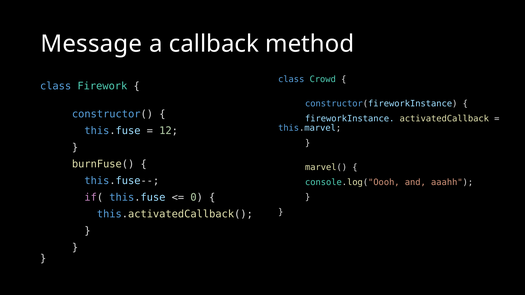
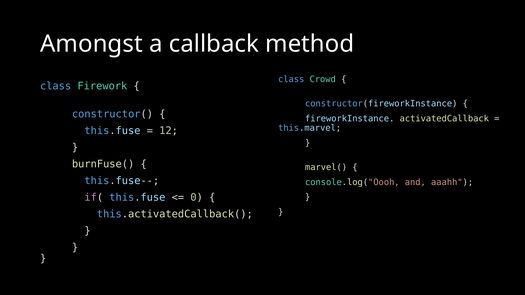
Message: Message -> Amongst
